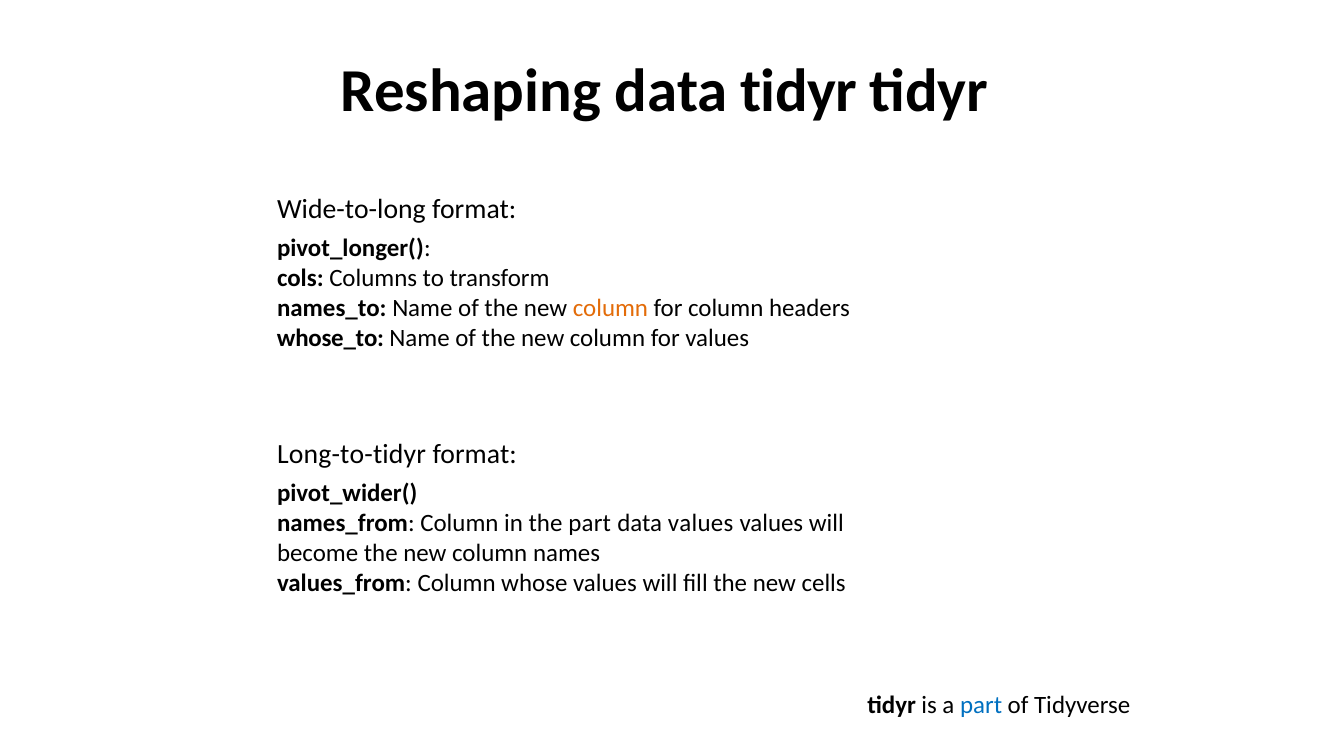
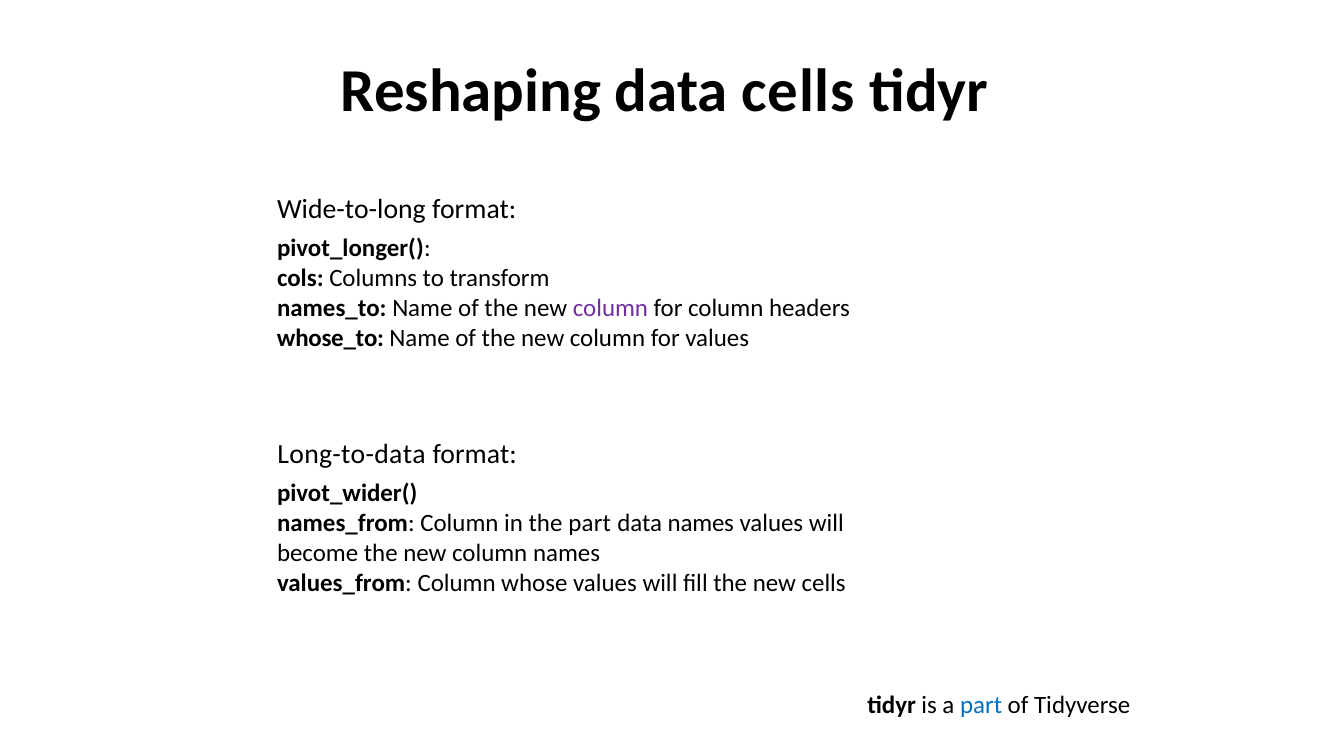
data tidyr: tidyr -> cells
column at (610, 308) colour: orange -> purple
Long-to-tidyr: Long-to-tidyr -> Long-to-data
data values: values -> names
